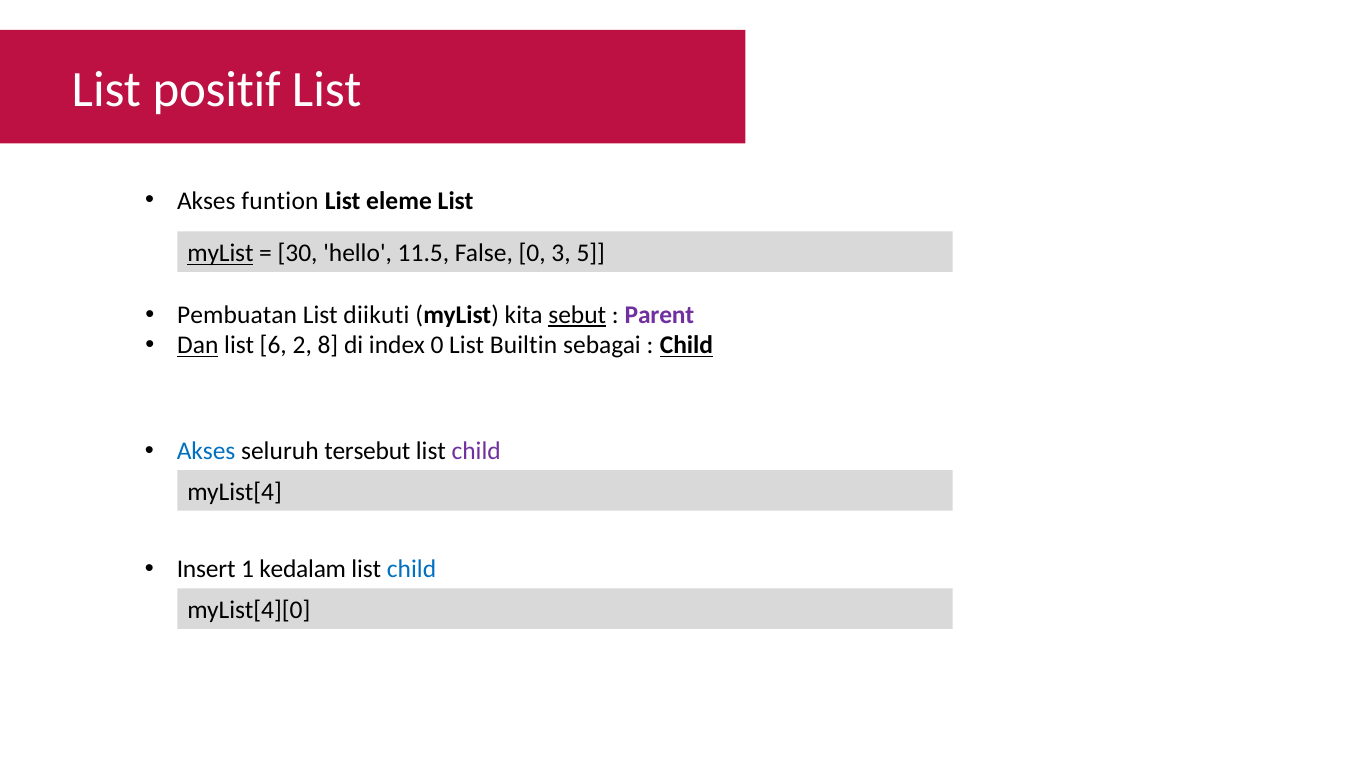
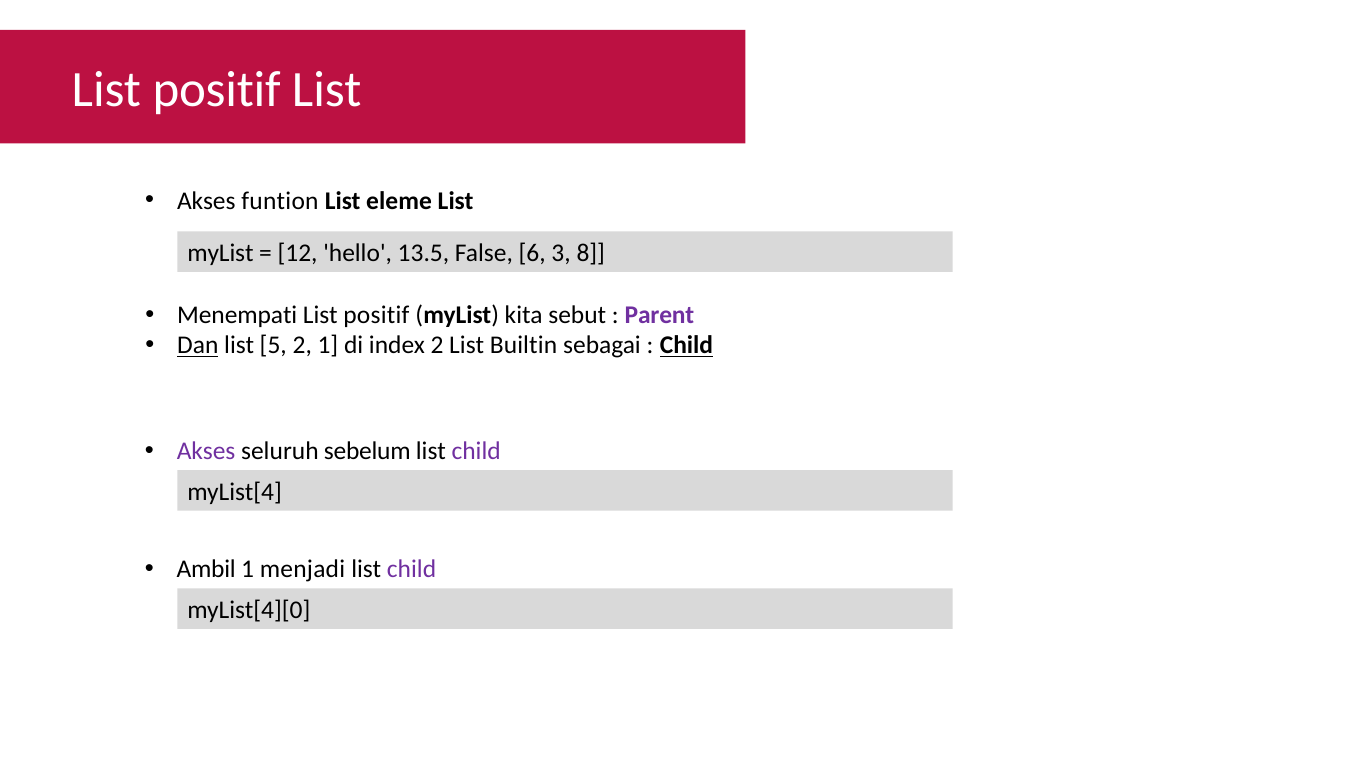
myList at (220, 254) underline: present -> none
30: 30 -> 12
11.5: 11.5 -> 13.5
False 0: 0 -> 6
5: 5 -> 8
Pembuatan: Pembuatan -> Menempati
diikuti at (376, 315): diikuti -> positif
sebut underline: present -> none
6: 6 -> 5
2 8: 8 -> 1
index 0: 0 -> 2
Akses at (206, 451) colour: blue -> purple
tersebut: tersebut -> sebelum
Insert: Insert -> Ambil
kedalam: kedalam -> menjadi
child at (412, 570) colour: blue -> purple
